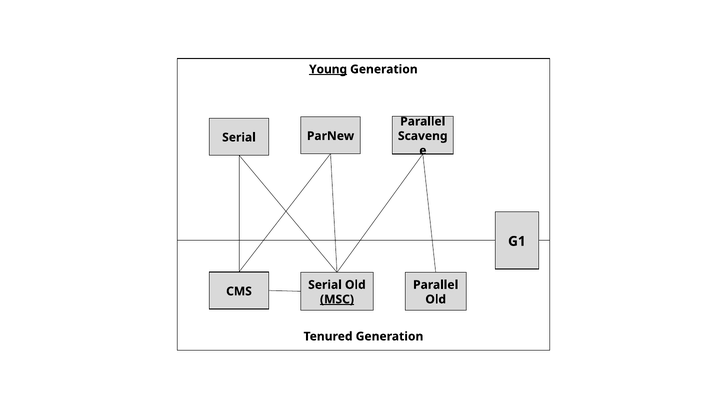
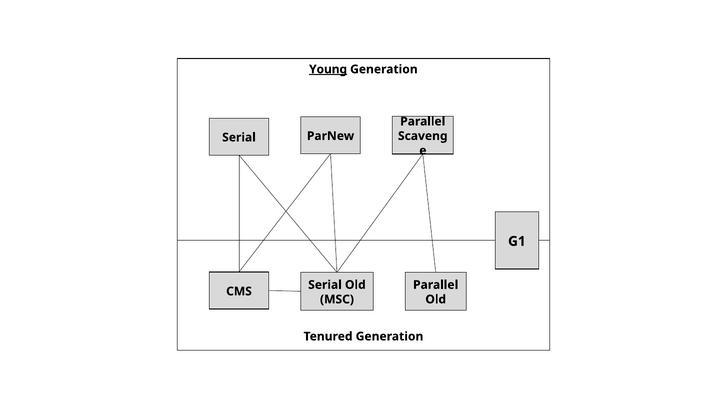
MSC underline: present -> none
